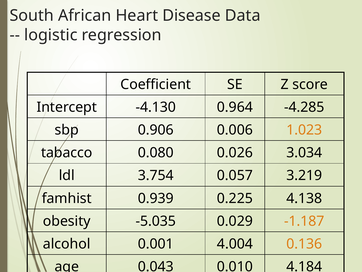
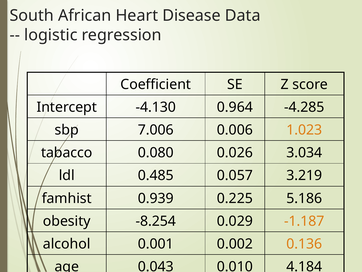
0.906: 0.906 -> 7.006
3.754: 3.754 -> 0.485
4.138: 4.138 -> 5.186
-5.035: -5.035 -> -8.254
4.004: 4.004 -> 0.002
